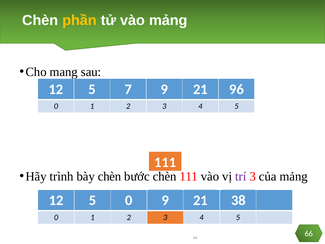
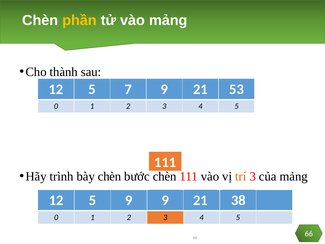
mang: mang -> thành
96: 96 -> 53
trí colour: purple -> orange
5 0: 0 -> 9
